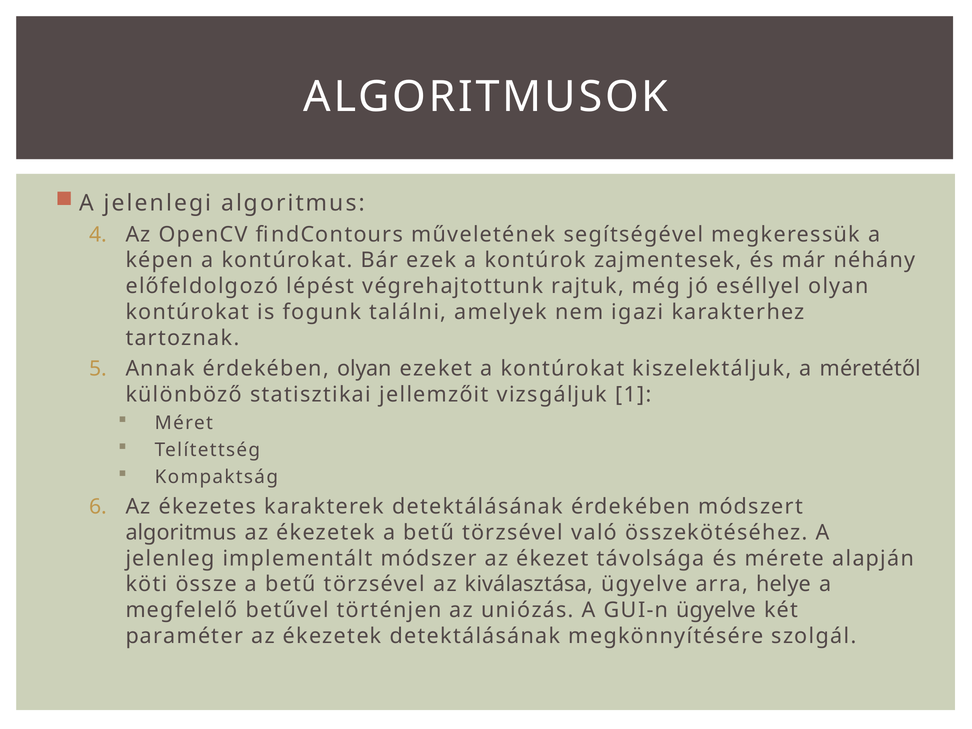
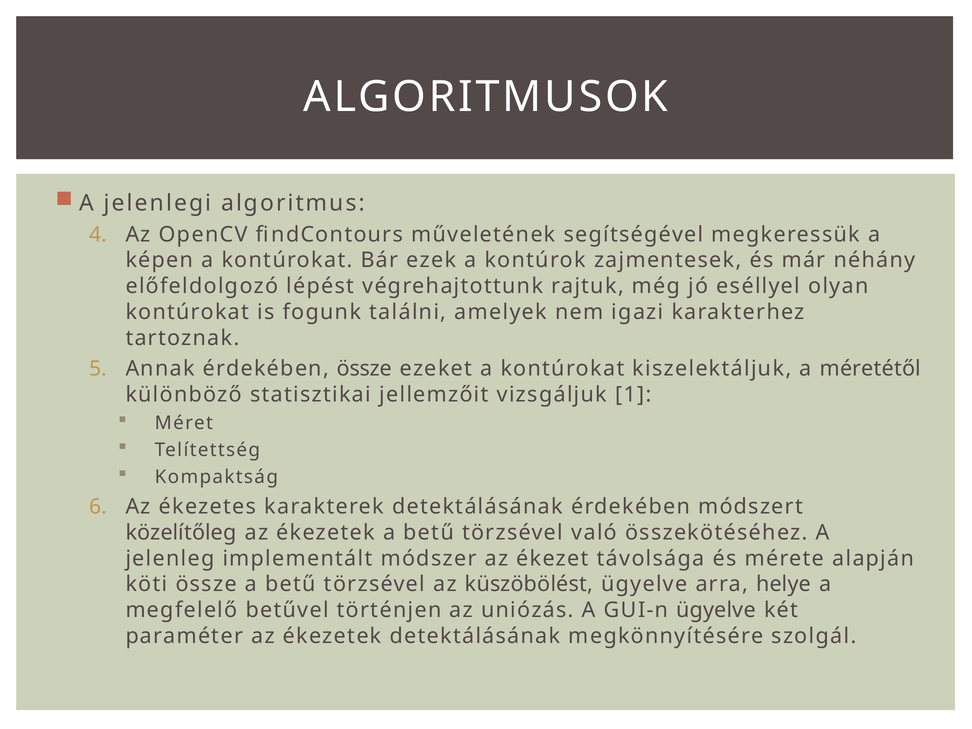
érdekében olyan: olyan -> össze
algoritmus at (181, 532): algoritmus -> közelítőleg
kiválasztása: kiválasztása -> küszöbölést
